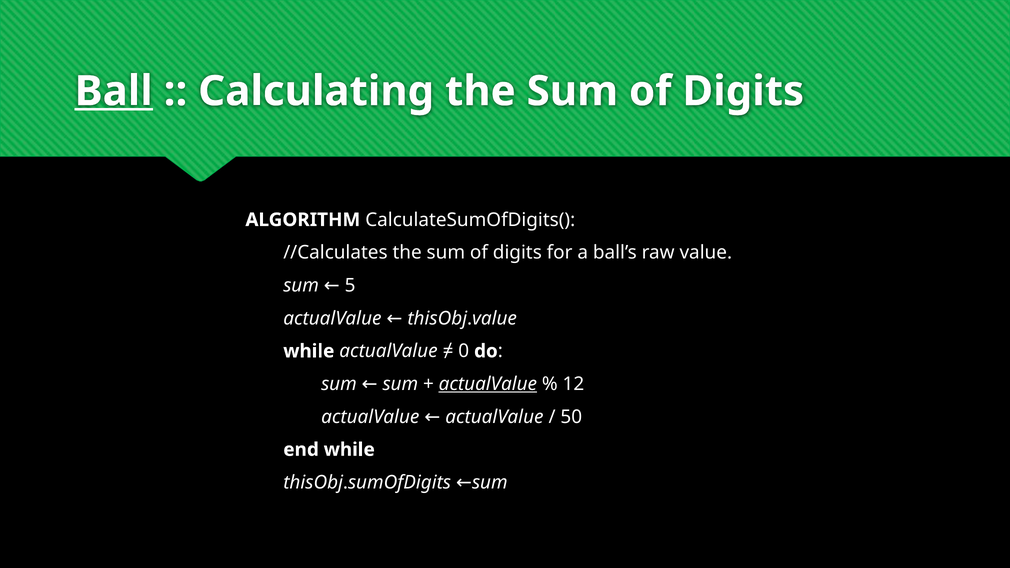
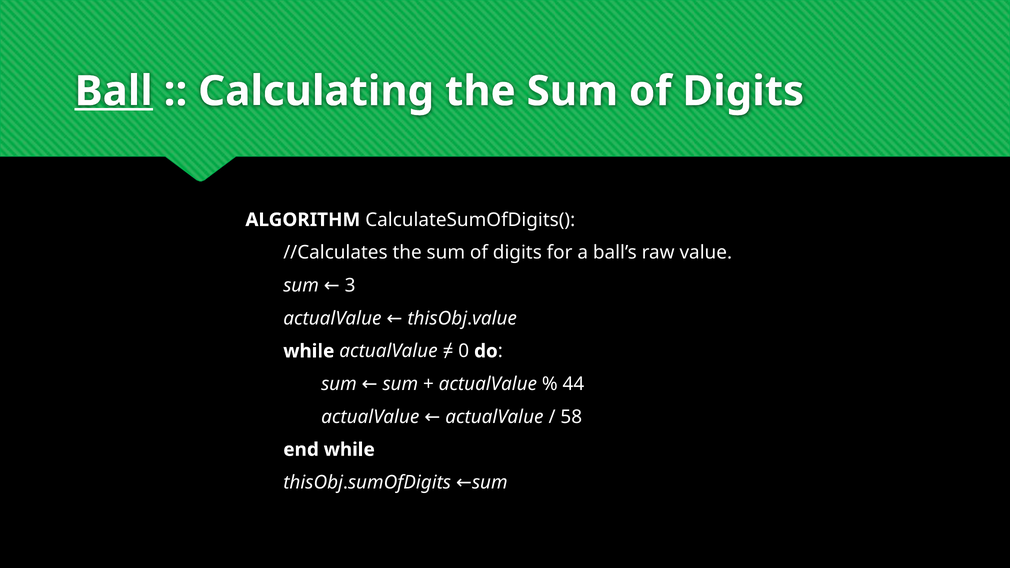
5: 5 -> 3
actualValue at (488, 384) underline: present -> none
12: 12 -> 44
50: 50 -> 58
